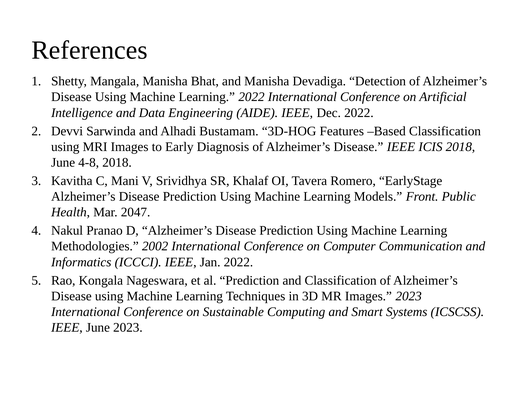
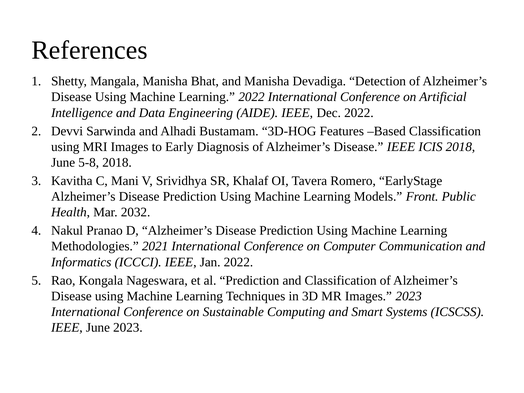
4-8: 4-8 -> 5-8
2047: 2047 -> 2032
2002: 2002 -> 2021
